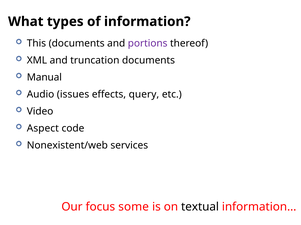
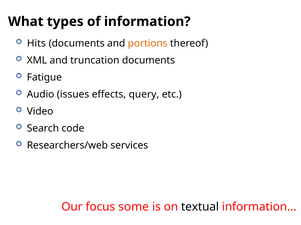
This: This -> Hits
portions colour: purple -> orange
Manual: Manual -> Fatigue
Aspect: Aspect -> Search
Nonexistent/web: Nonexistent/web -> Researchers/web
